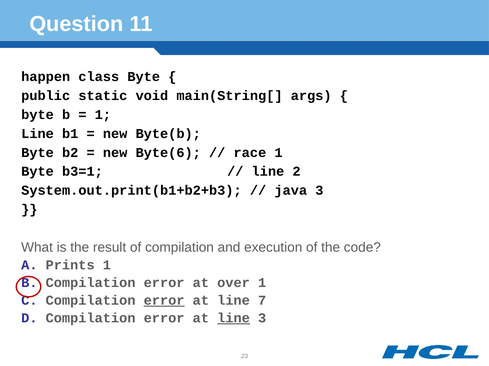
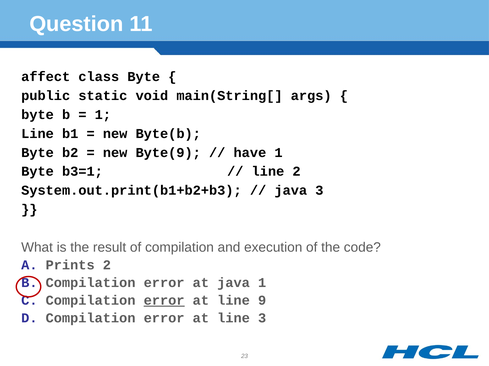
happen: happen -> affect
Byte(6: Byte(6 -> Byte(9
race: race -> have
Prints 1: 1 -> 2
at over: over -> java
7: 7 -> 9
line at (234, 319) underline: present -> none
